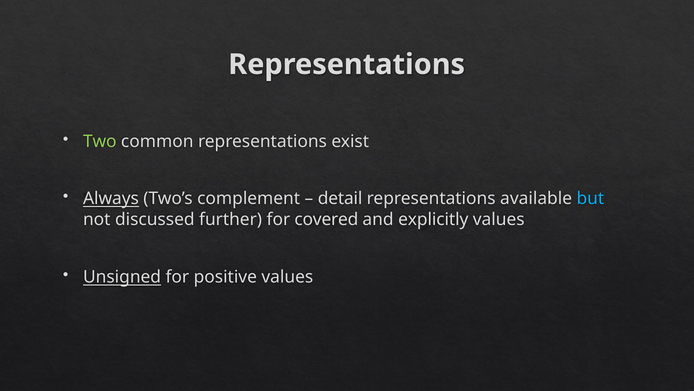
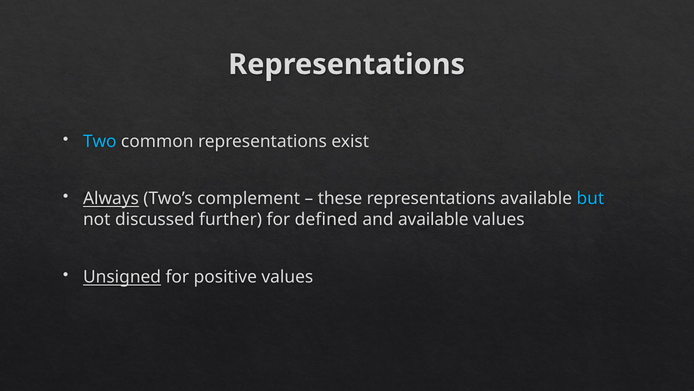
Two colour: light green -> light blue
detail: detail -> these
covered: covered -> defined
and explicitly: explicitly -> available
